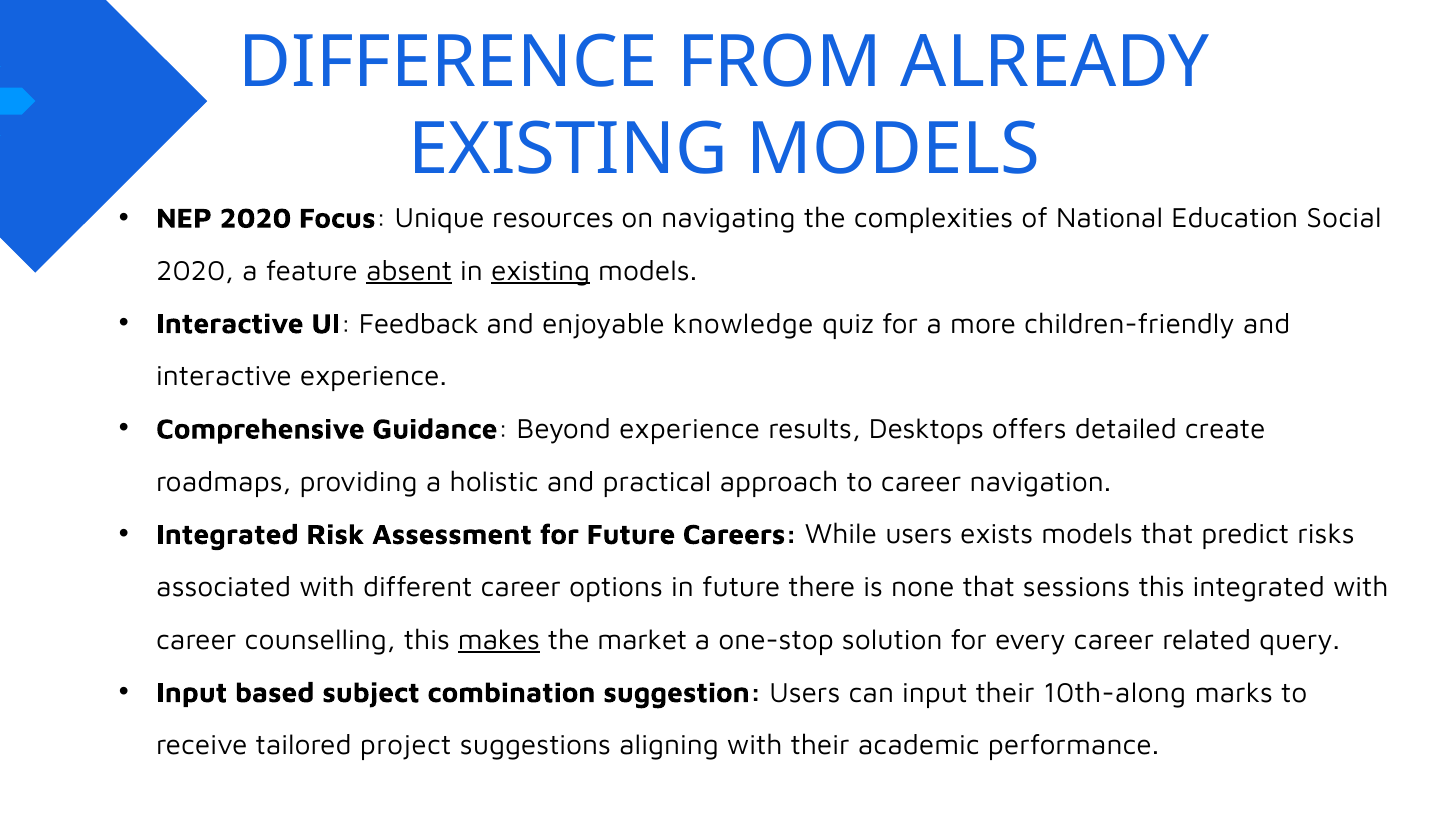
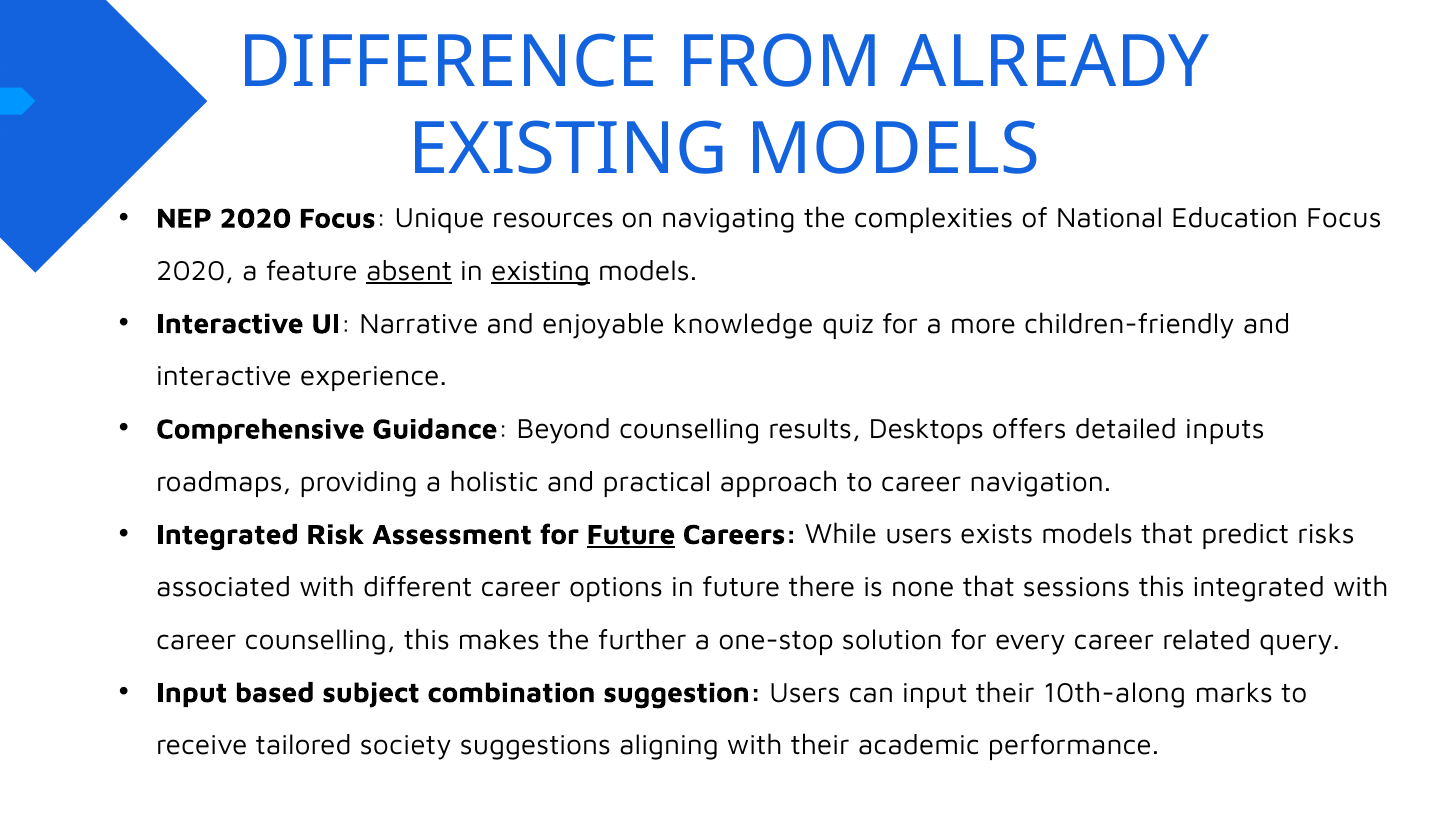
Education Social: Social -> Focus
Feedback: Feedback -> Narrative
Beyond experience: experience -> counselling
create: create -> inputs
Future at (631, 535) underline: none -> present
makes underline: present -> none
market: market -> further
project: project -> society
